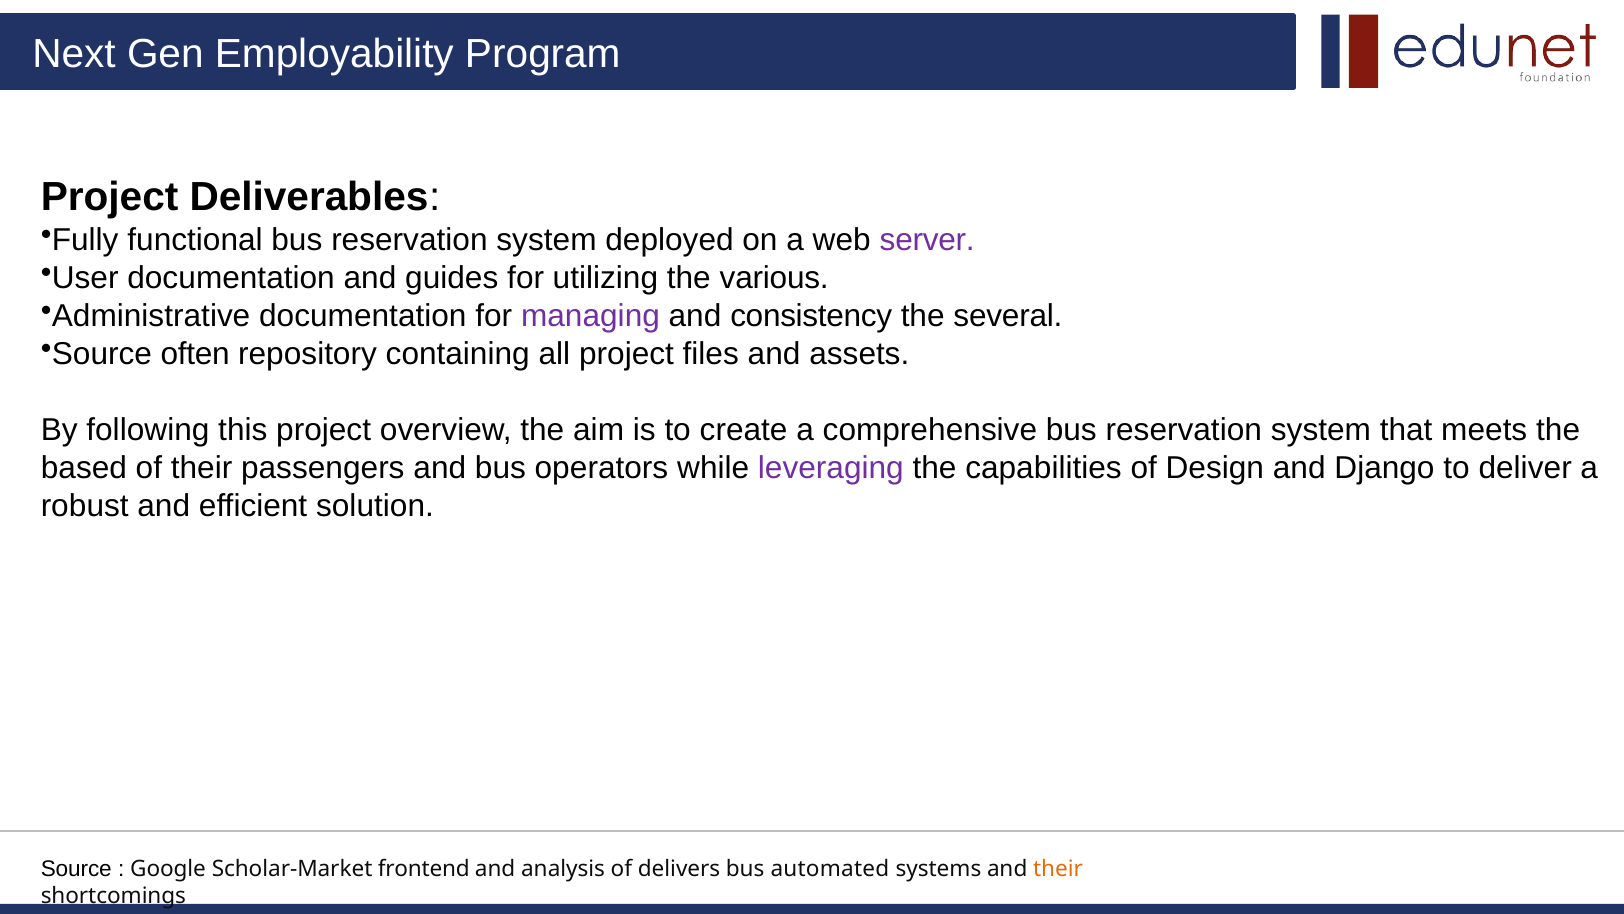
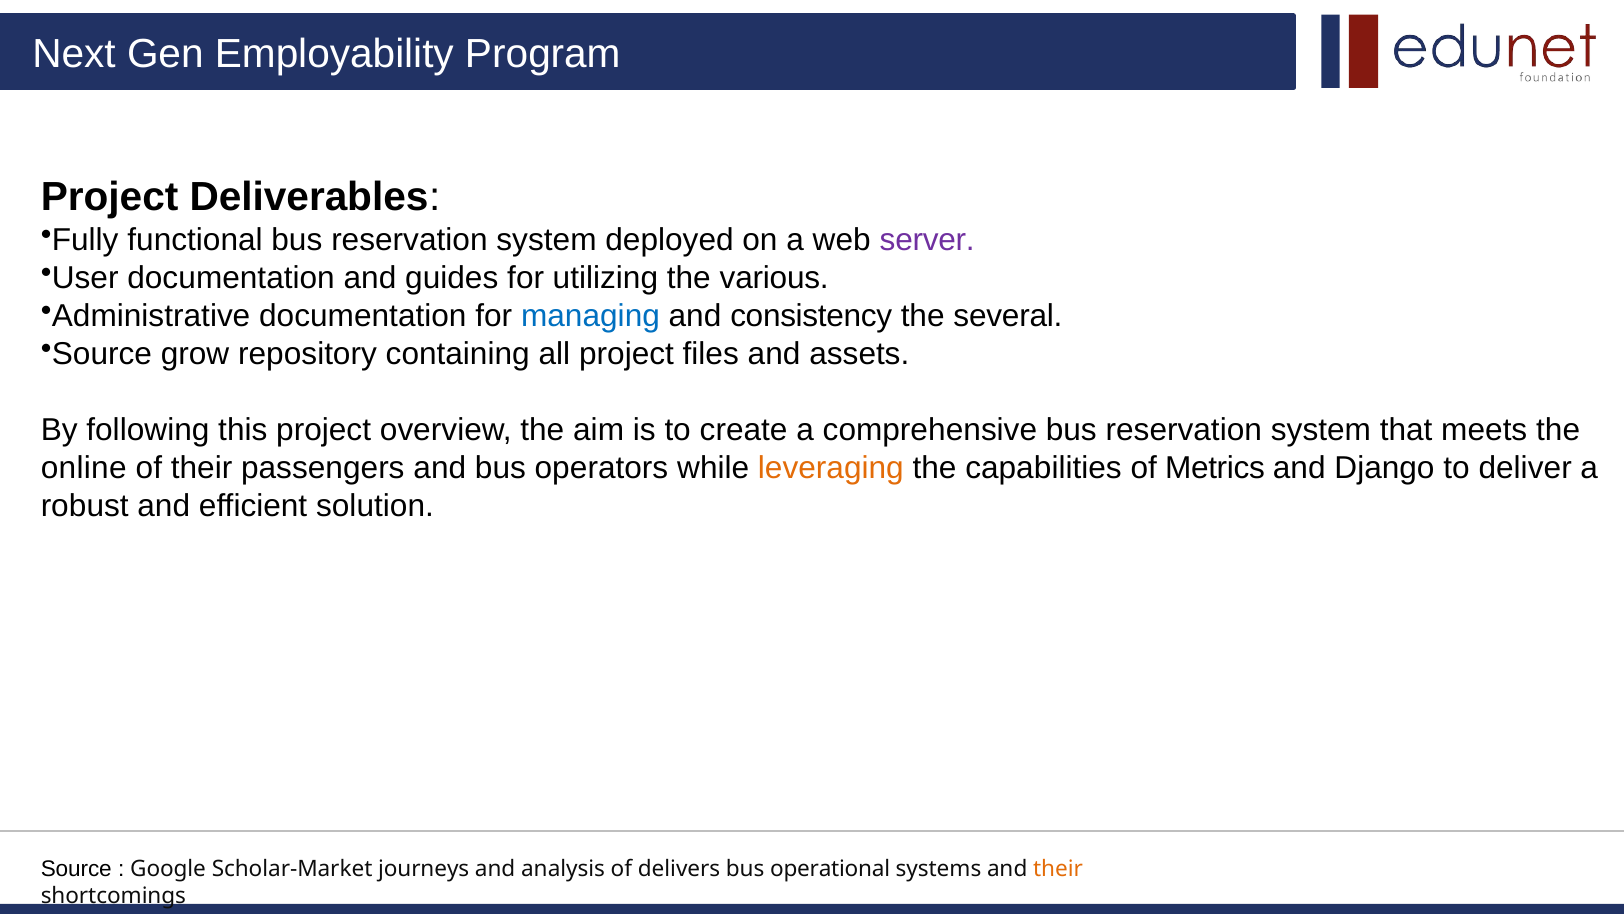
managing colour: purple -> blue
often: often -> grow
based: based -> online
leveraging colour: purple -> orange
Design: Design -> Metrics
frontend: frontend -> journeys
automated: automated -> operational
